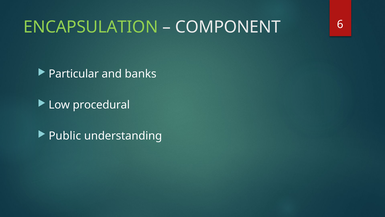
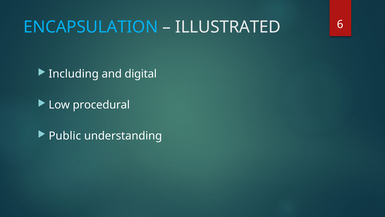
ENCAPSULATION colour: light green -> light blue
COMPONENT: COMPONENT -> ILLUSTRATED
Particular: Particular -> Including
banks: banks -> digital
